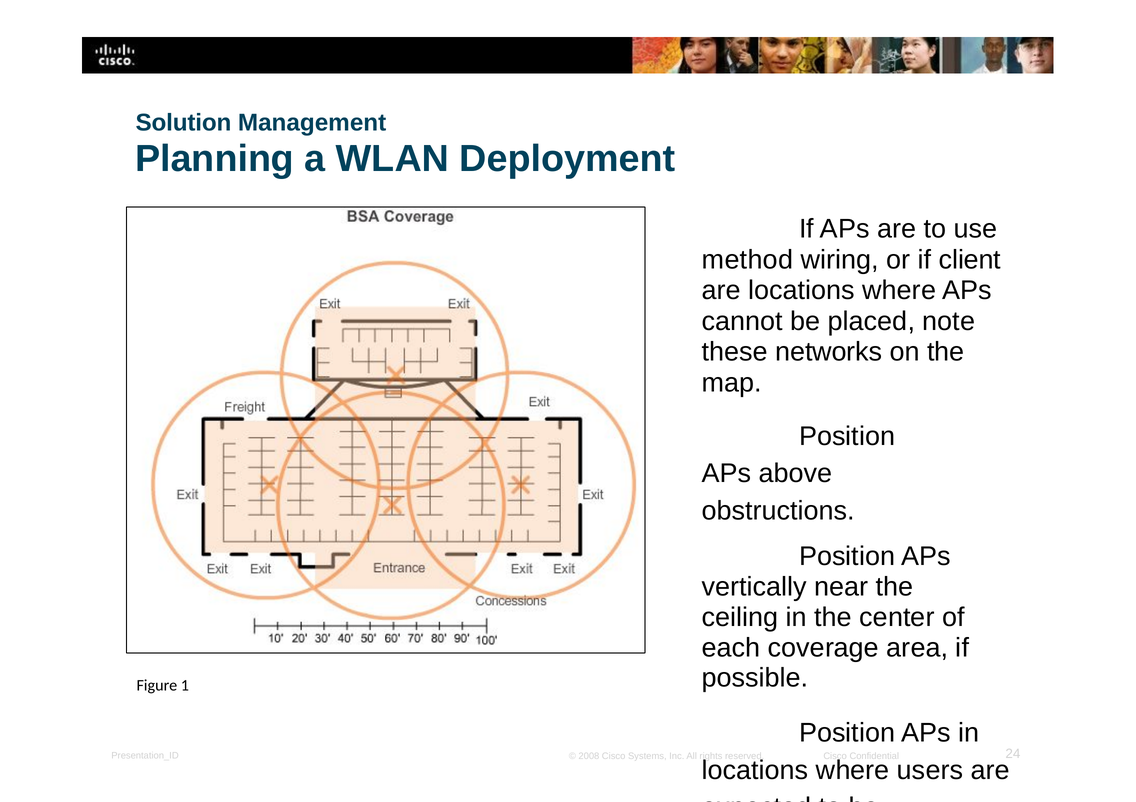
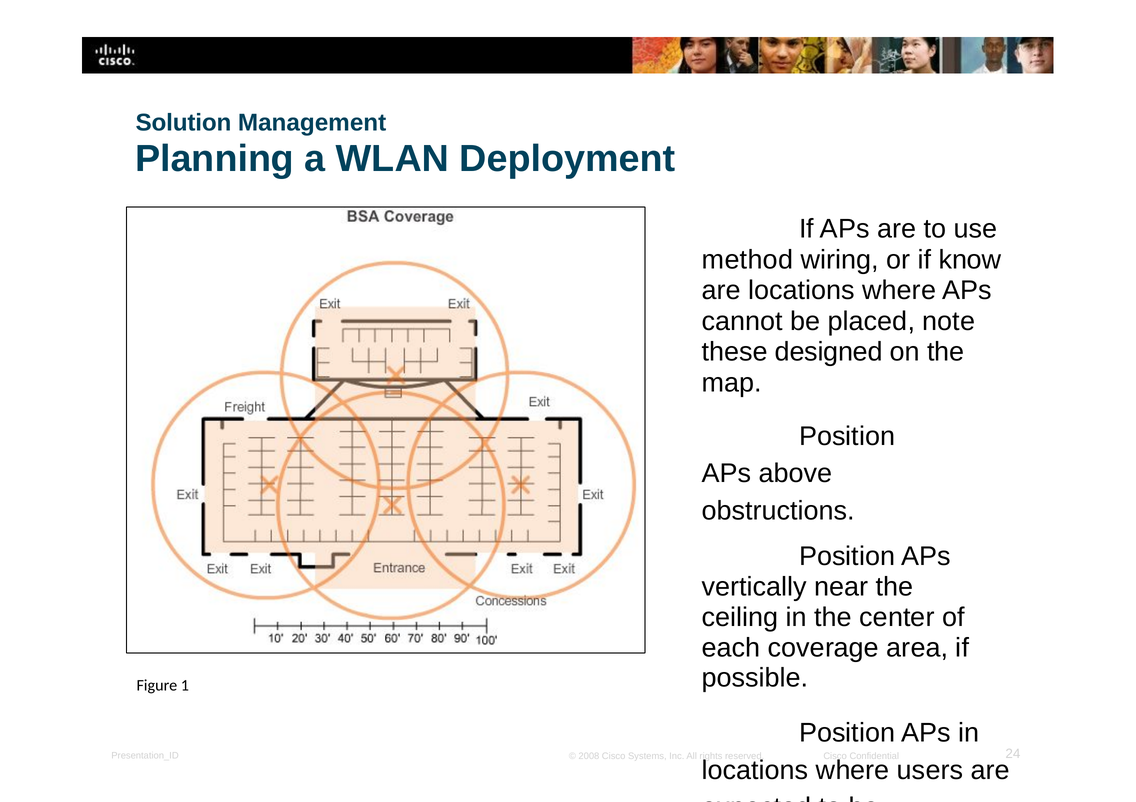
client: client -> know
networks: networks -> designed
